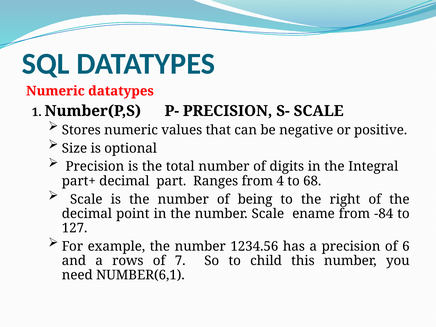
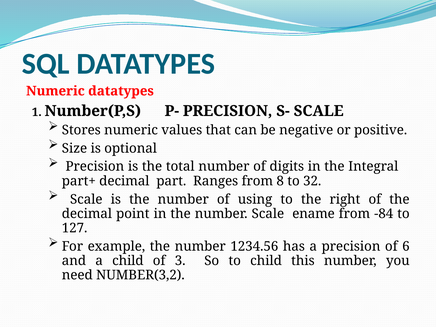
4: 4 -> 8
68: 68 -> 32
being: being -> using
a rows: rows -> child
7: 7 -> 3
NUMBER(6,1: NUMBER(6,1 -> NUMBER(3,2
